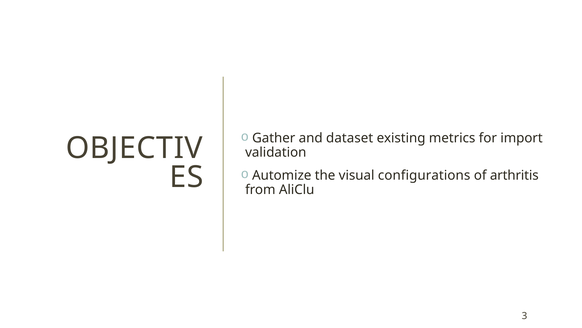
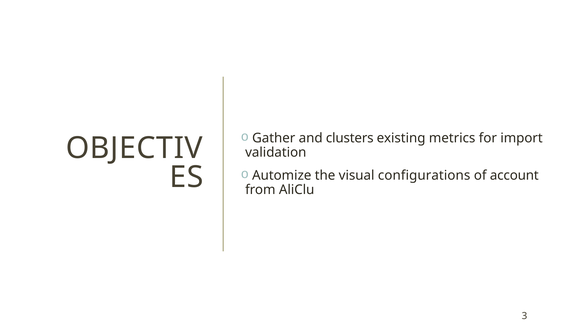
dataset: dataset -> clusters
arthritis: arthritis -> account
